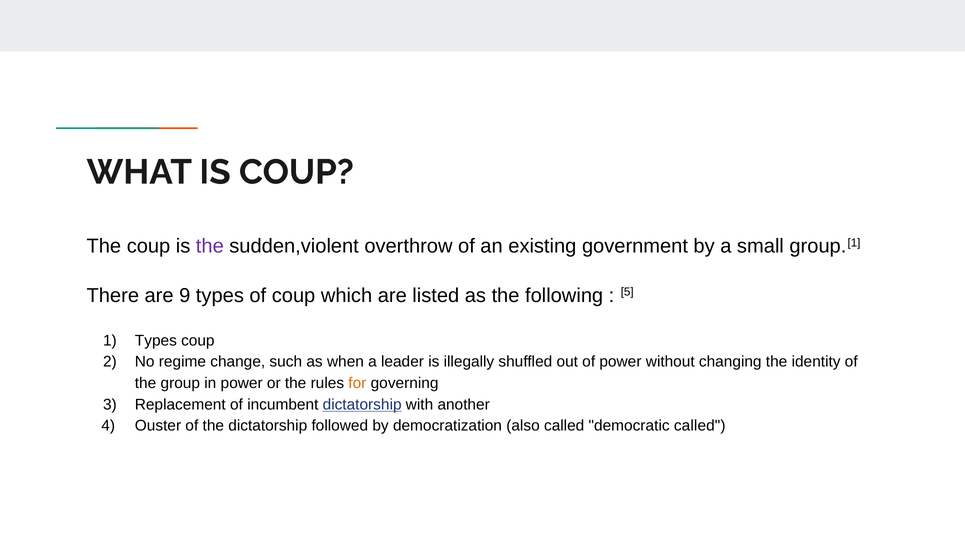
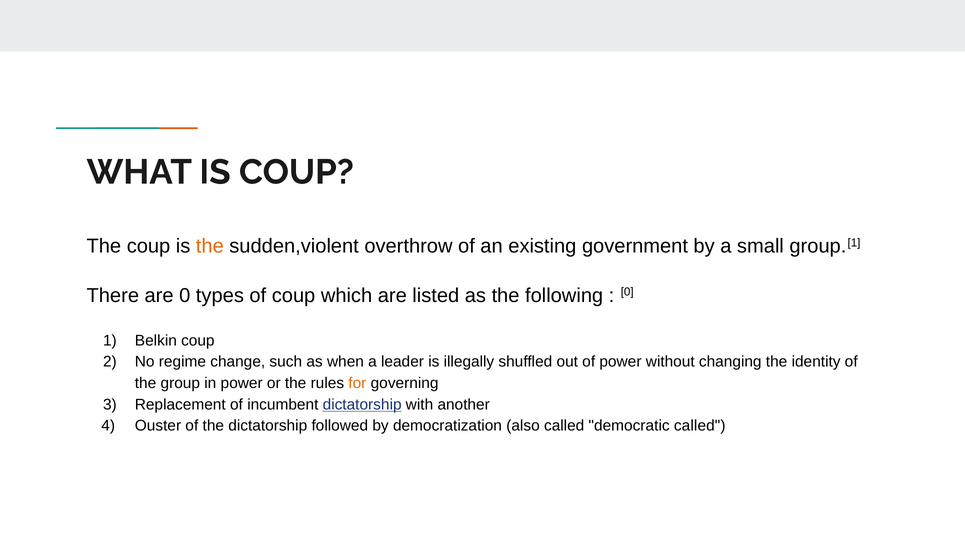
the at (210, 246) colour: purple -> orange
are 9: 9 -> 0
5 at (627, 292): 5 -> 0
Types at (156, 340): Types -> Belkin
